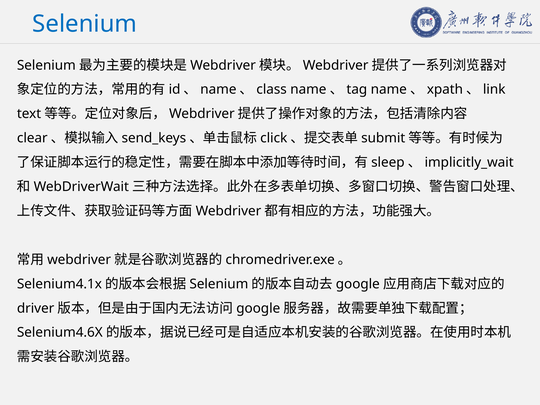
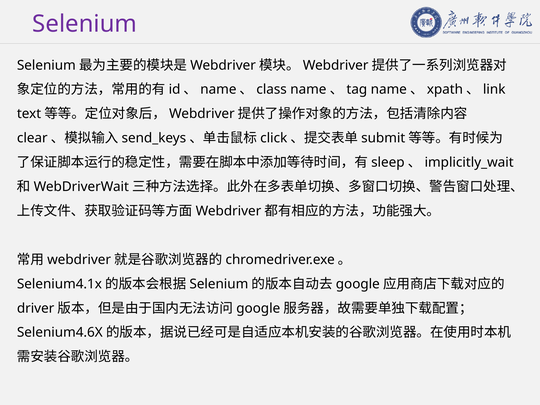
Selenium colour: blue -> purple
